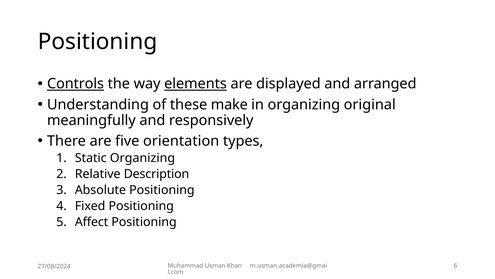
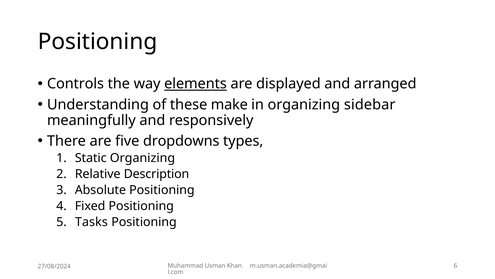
Controls underline: present -> none
original: original -> sidebar
orientation: orientation -> dropdowns
Affect: Affect -> Tasks
